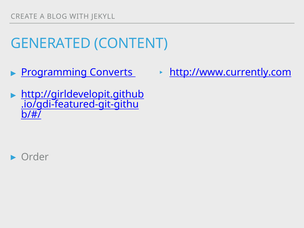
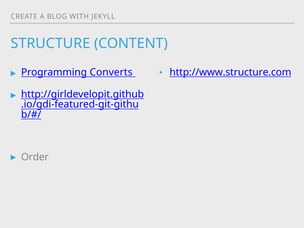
GENERATED: GENERATED -> STRUCTURE
http://www.currently.com: http://www.currently.com -> http://www.structure.com
